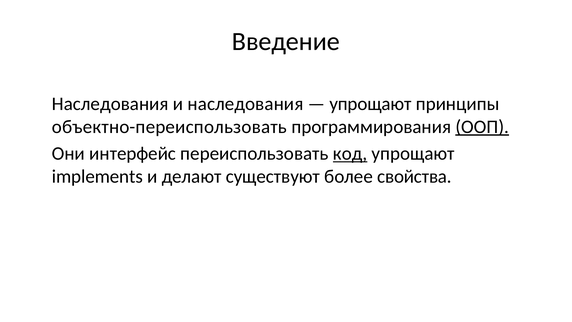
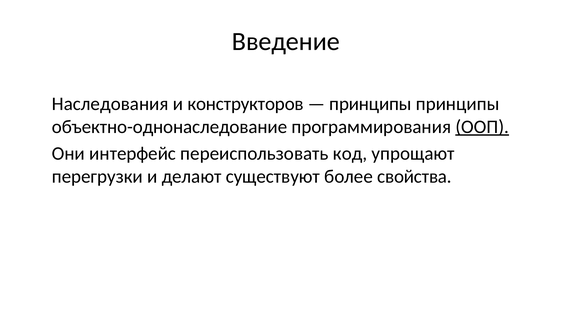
и наследования: наследования -> конструкторов
упрощают at (370, 104): упрощают -> принципы
объектно-переиспользовать: объектно-переиспользовать -> объектно-однонаследование
код underline: present -> none
implements: implements -> перегрузки
